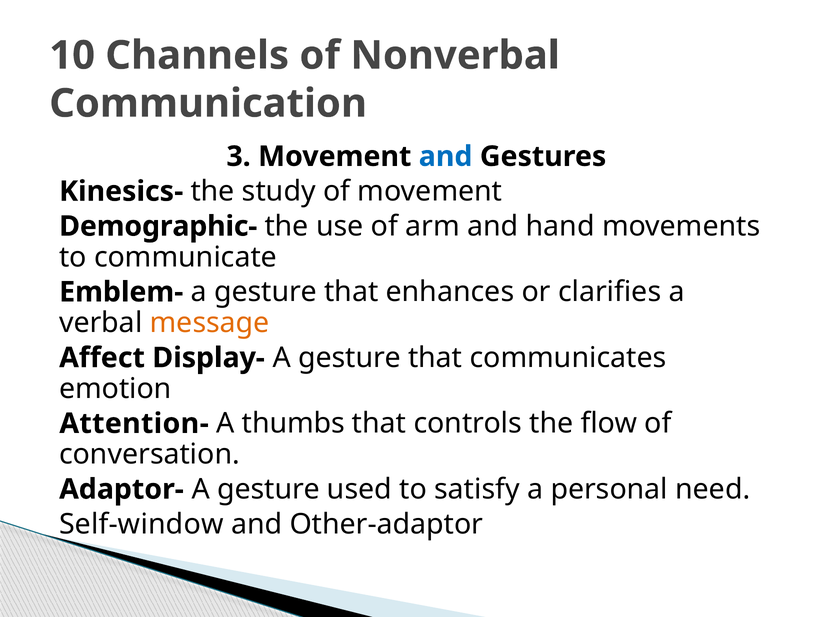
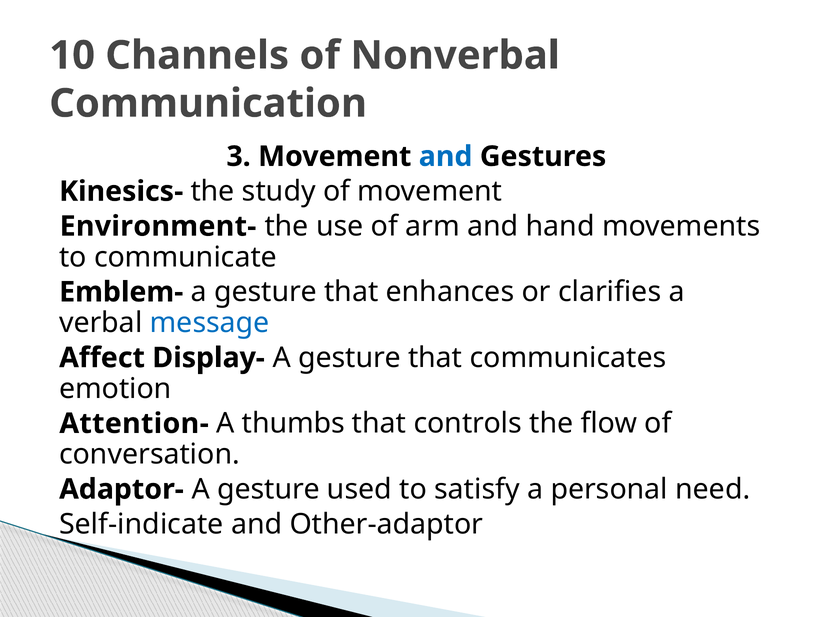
Demographic-: Demographic- -> Environment-
message colour: orange -> blue
Self-window: Self-window -> Self-indicate
